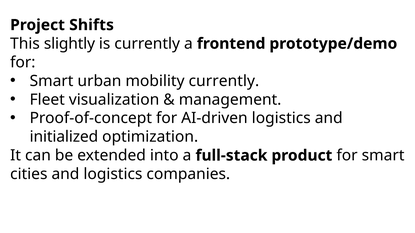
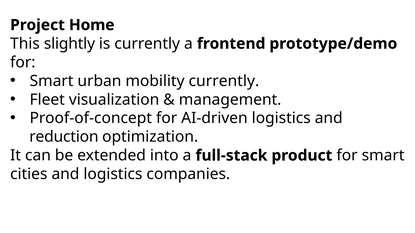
Shifts: Shifts -> Home
initialized: initialized -> reduction
